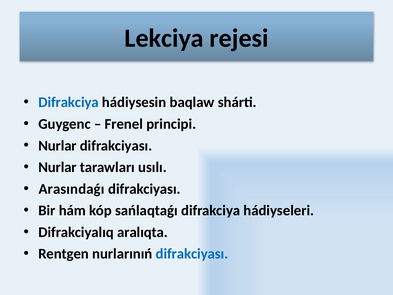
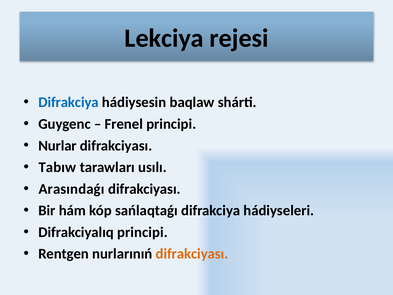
Nurlar at (57, 167): Nurlar -> Tabıw
Difrakciyalıq aralıqta: aralıqta -> principi
difrakciyası at (192, 254) colour: blue -> orange
